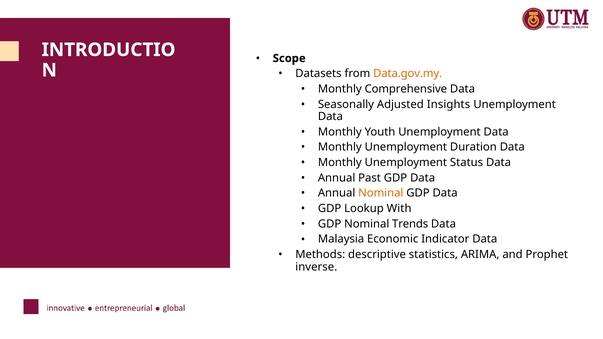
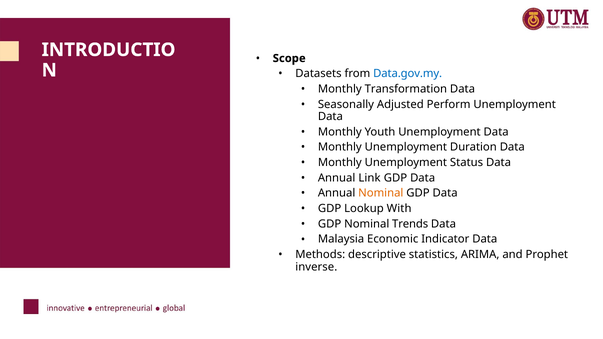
Data.gov.my colour: orange -> blue
Comprehensive: Comprehensive -> Transformation
Insights: Insights -> Perform
Past: Past -> Link
